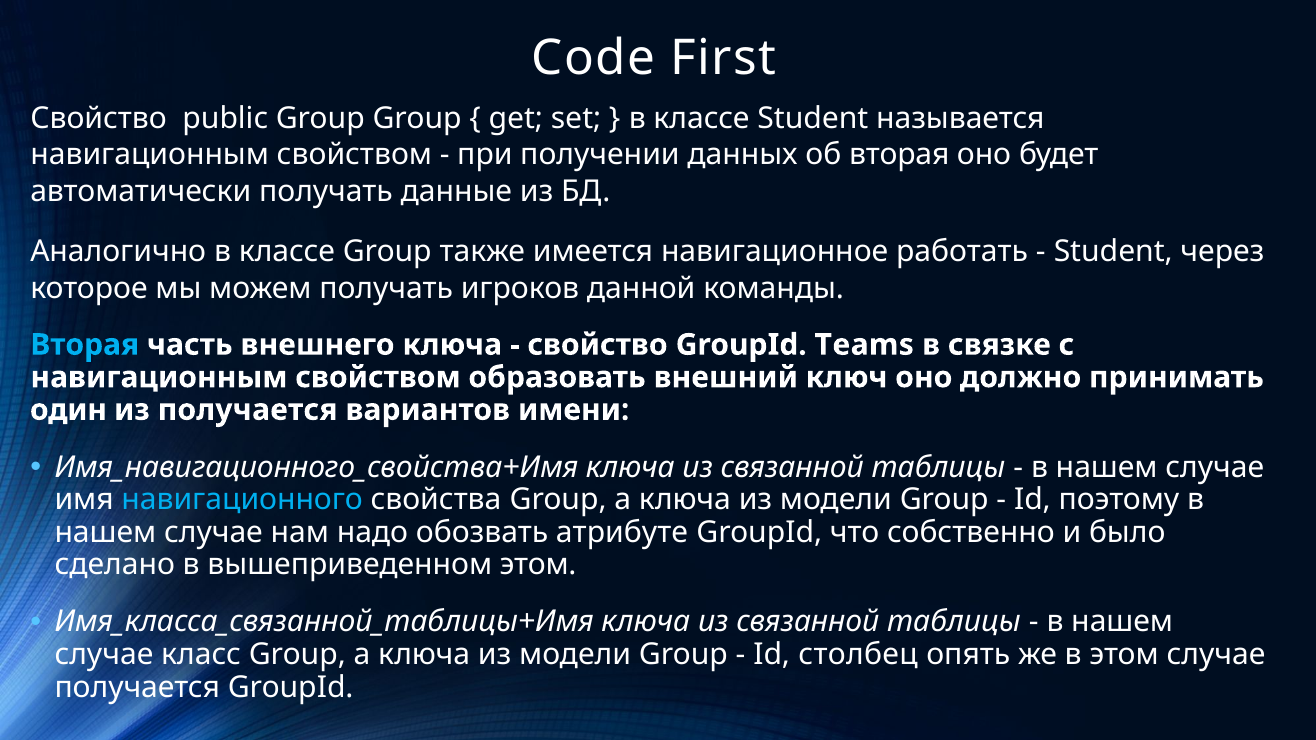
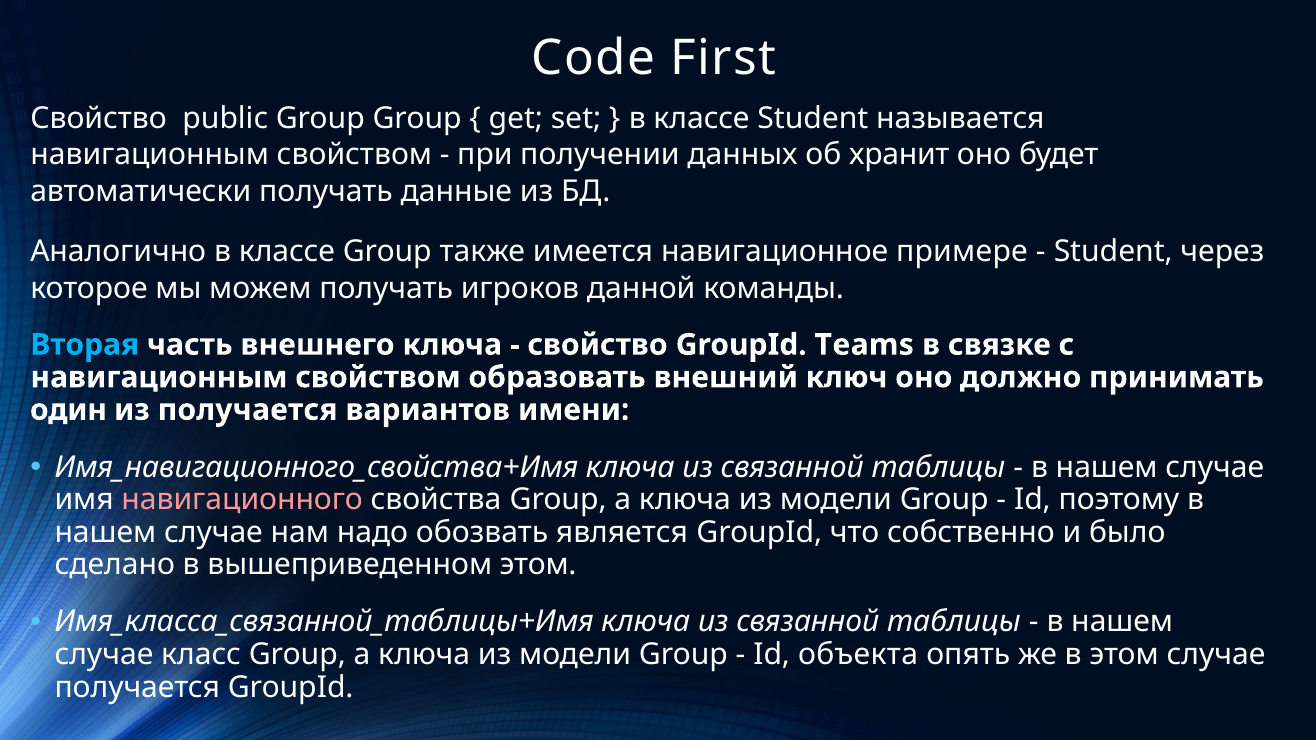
об вторая: вторая -> хранит
работать: работать -> примере
навигационного colour: light blue -> pink
атрибуте: атрибуте -> является
столбец: столбец -> объекта
